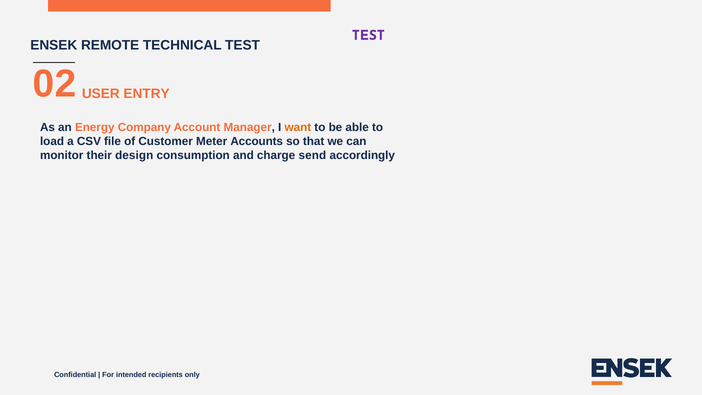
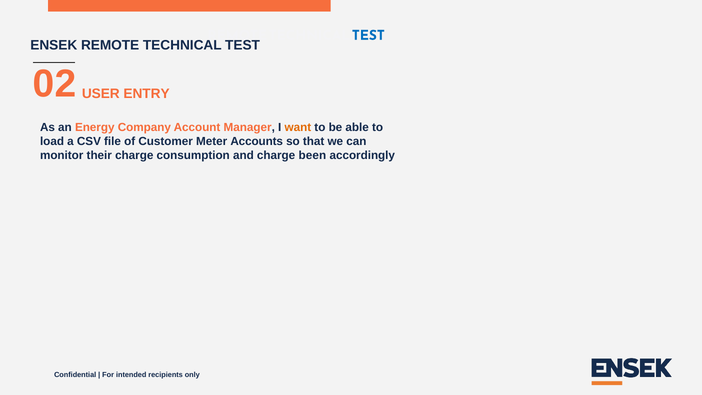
TEST at (368, 35) colour: purple -> blue
their design: design -> charge
send: send -> been
